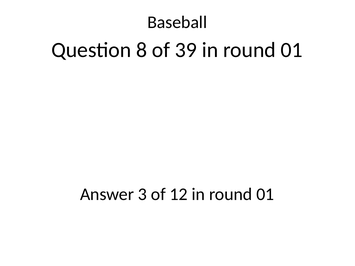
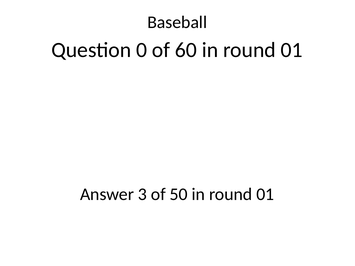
8: 8 -> 0
39: 39 -> 60
12: 12 -> 50
